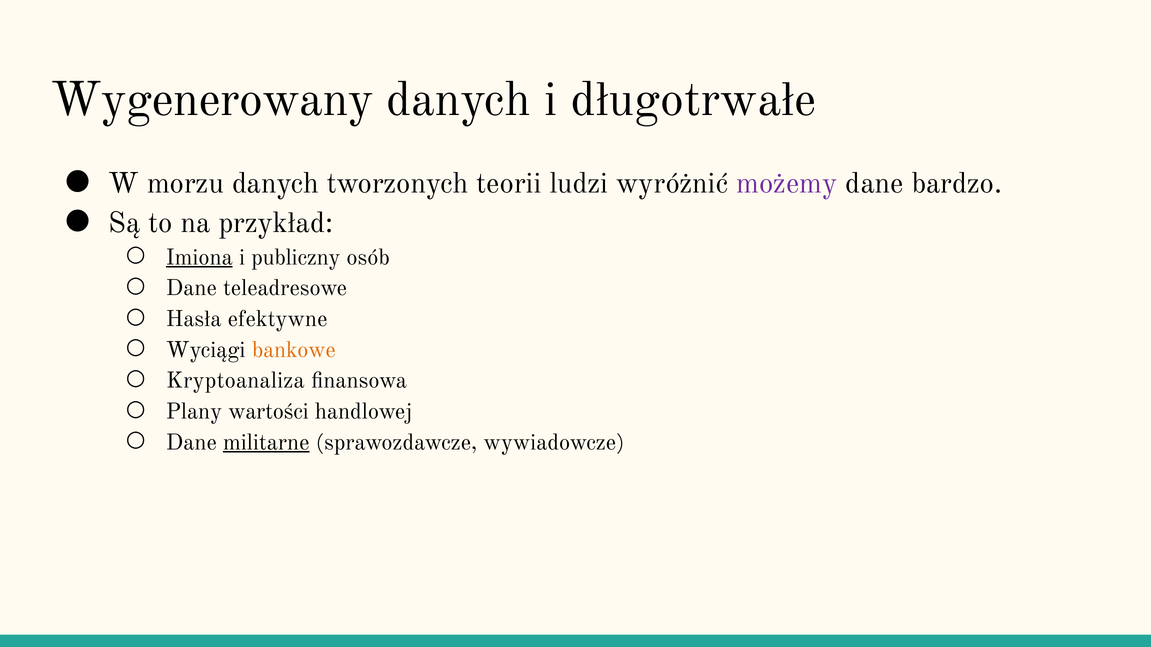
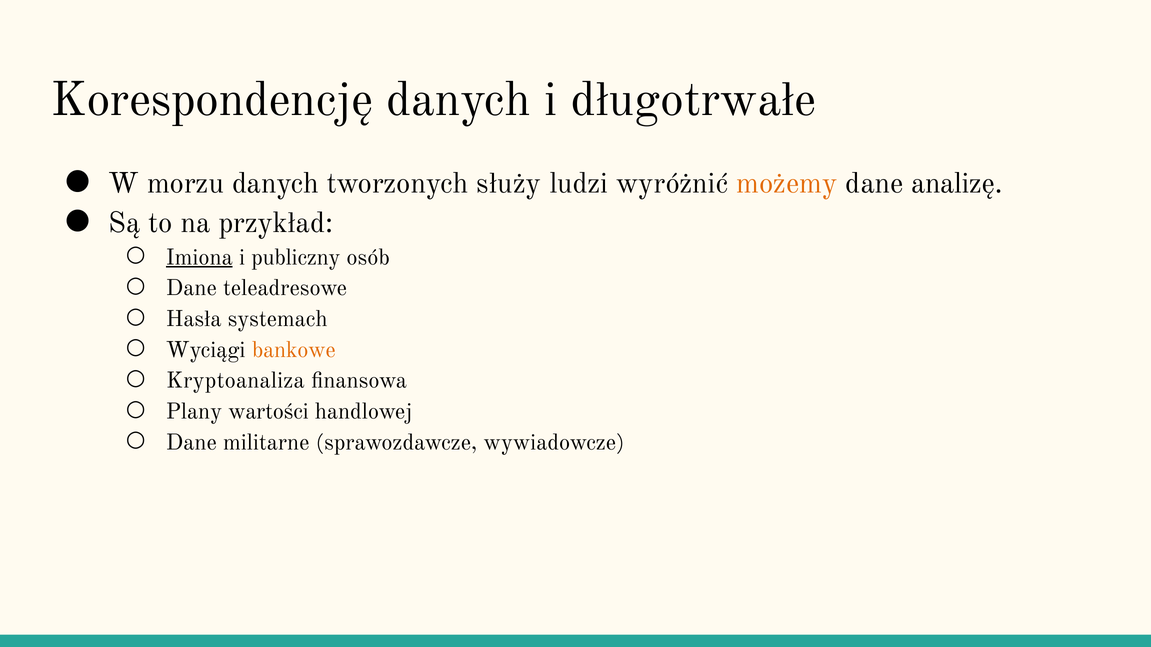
Wygenerowany: Wygenerowany -> Korespondencję
teorii: teorii -> służy
możemy colour: purple -> orange
bardzo: bardzo -> analizę
efektywne: efektywne -> systemach
militarne underline: present -> none
